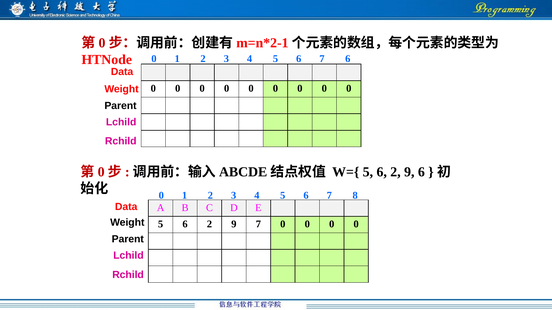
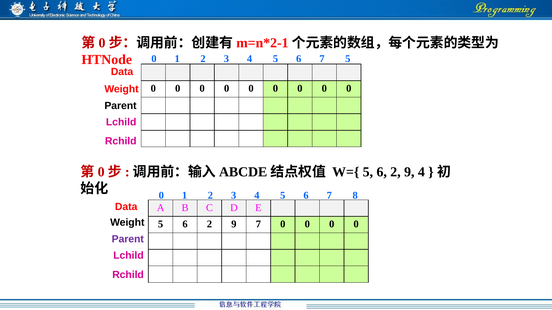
7 6: 6 -> 5
9 6: 6 -> 4
Parent at (128, 239) colour: black -> purple
